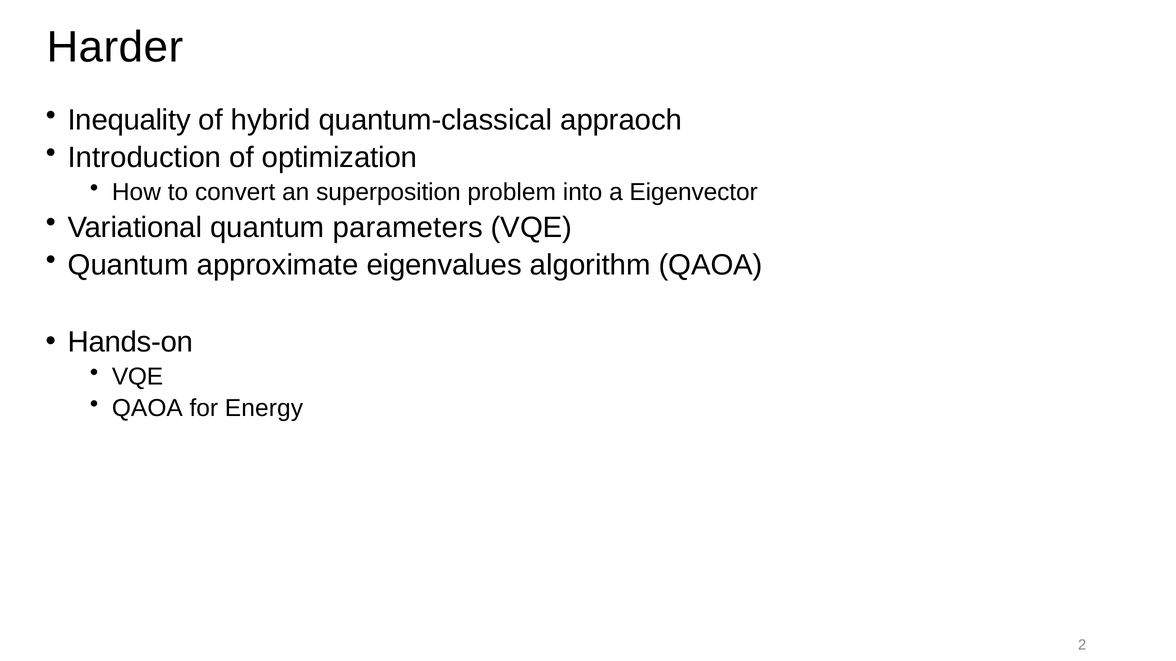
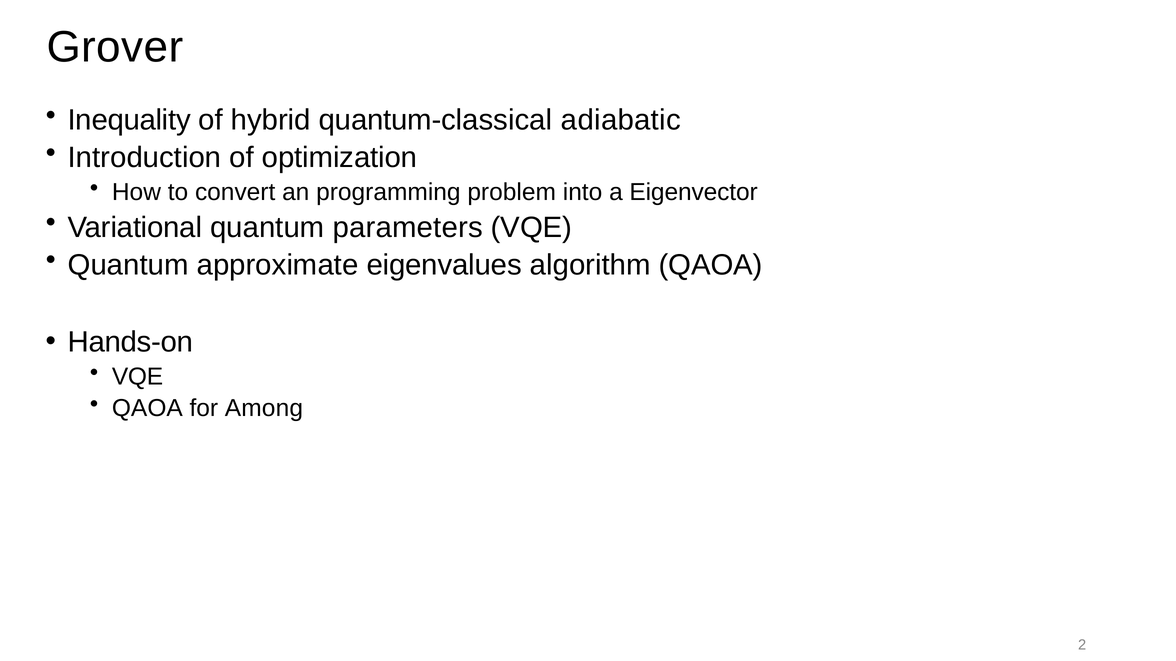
Harder: Harder -> Grover
appraoch: appraoch -> adiabatic
superposition: superposition -> programming
Energy: Energy -> Among
